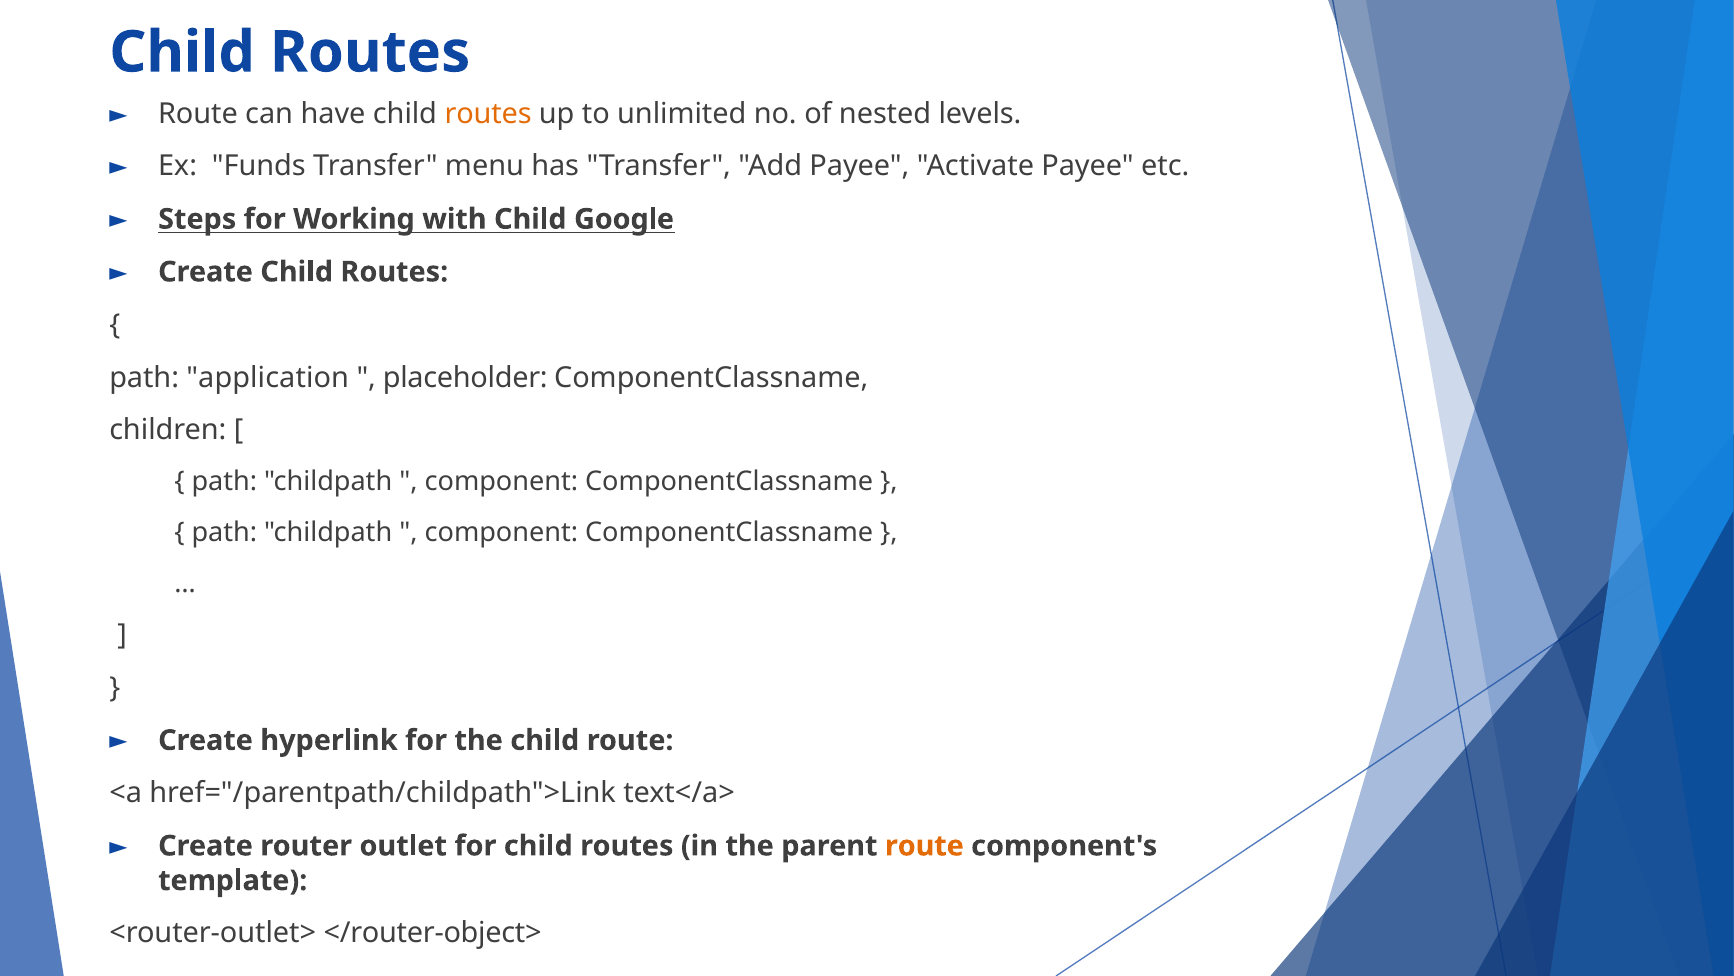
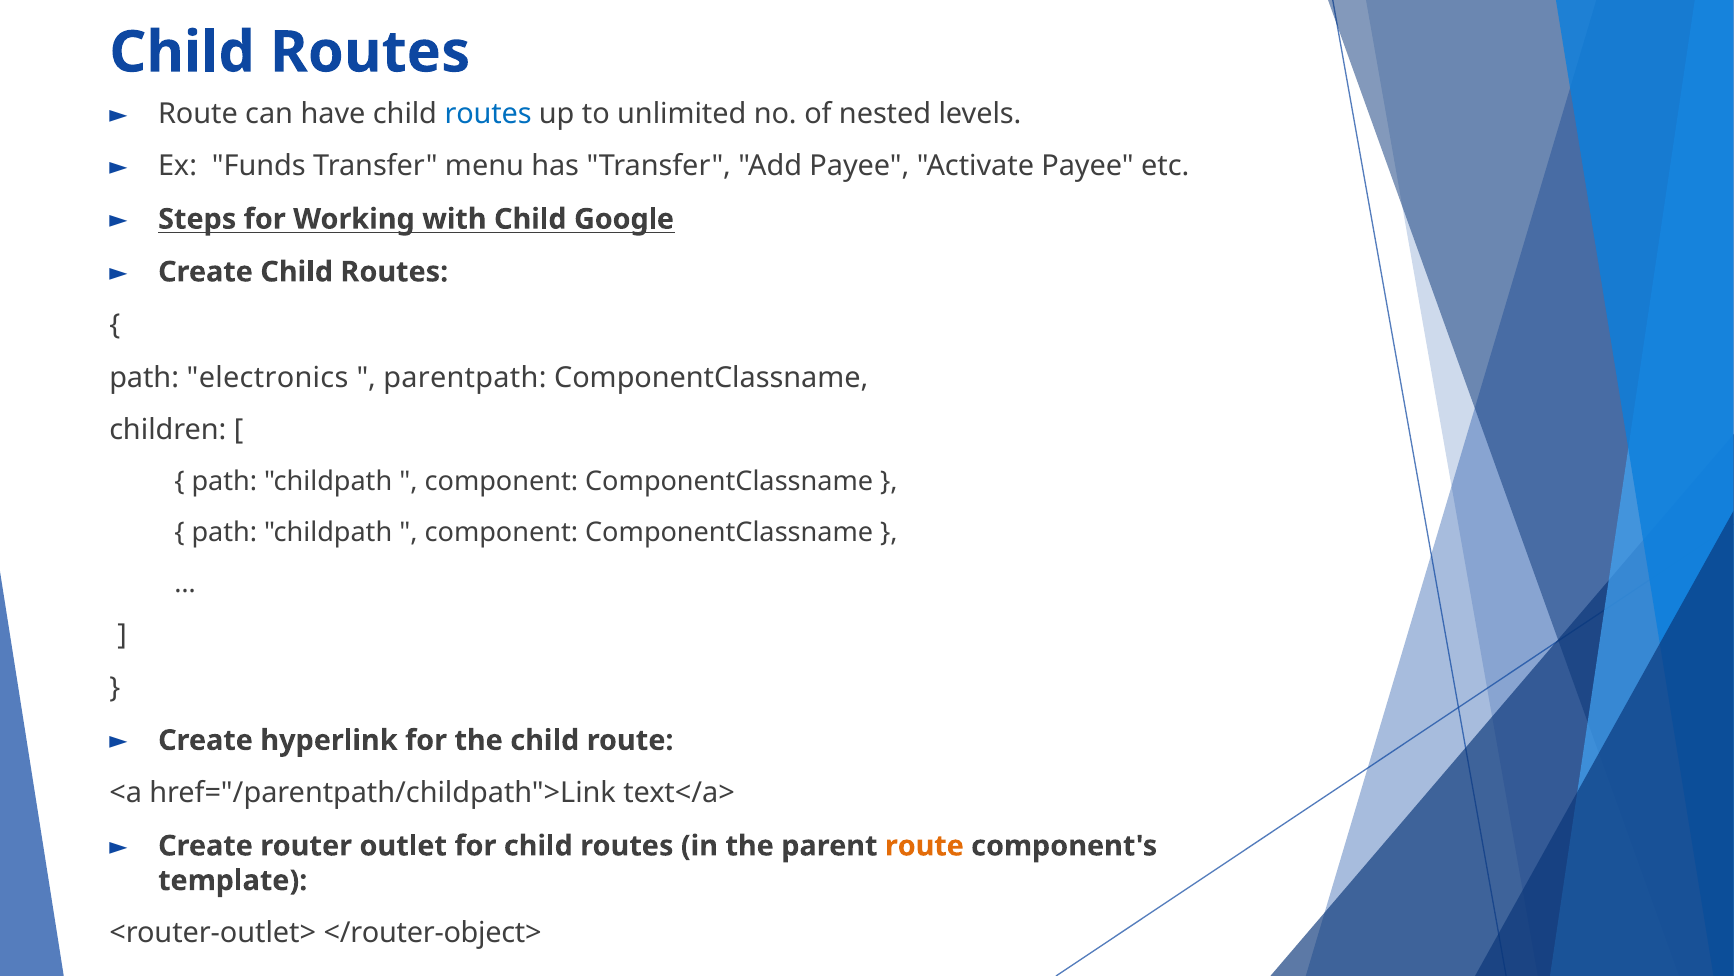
routes at (488, 114) colour: orange -> blue
application: application -> electronics
placeholder: placeholder -> parentpath
